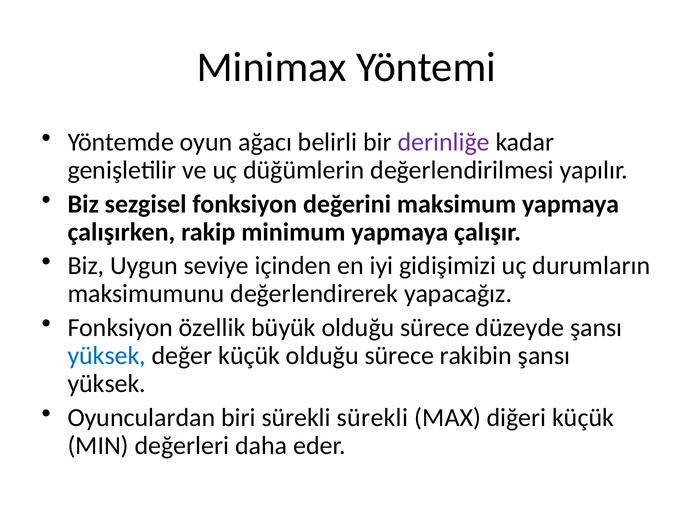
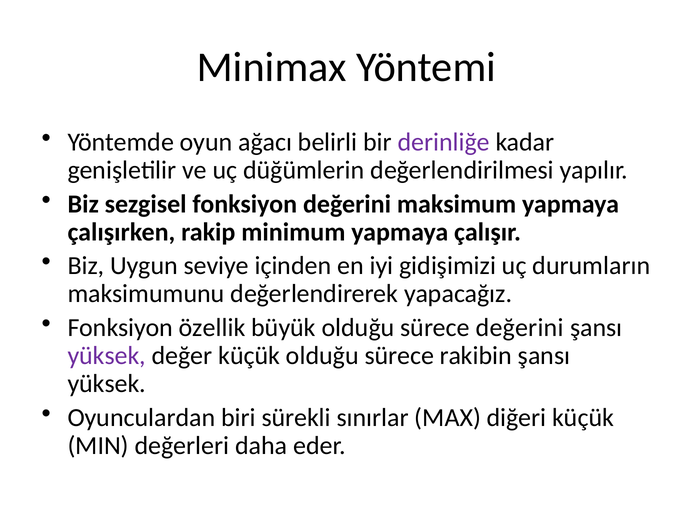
sürece düzeyde: düzeyde -> değerini
yüksek at (107, 355) colour: blue -> purple
sürekli sürekli: sürekli -> sınırlar
